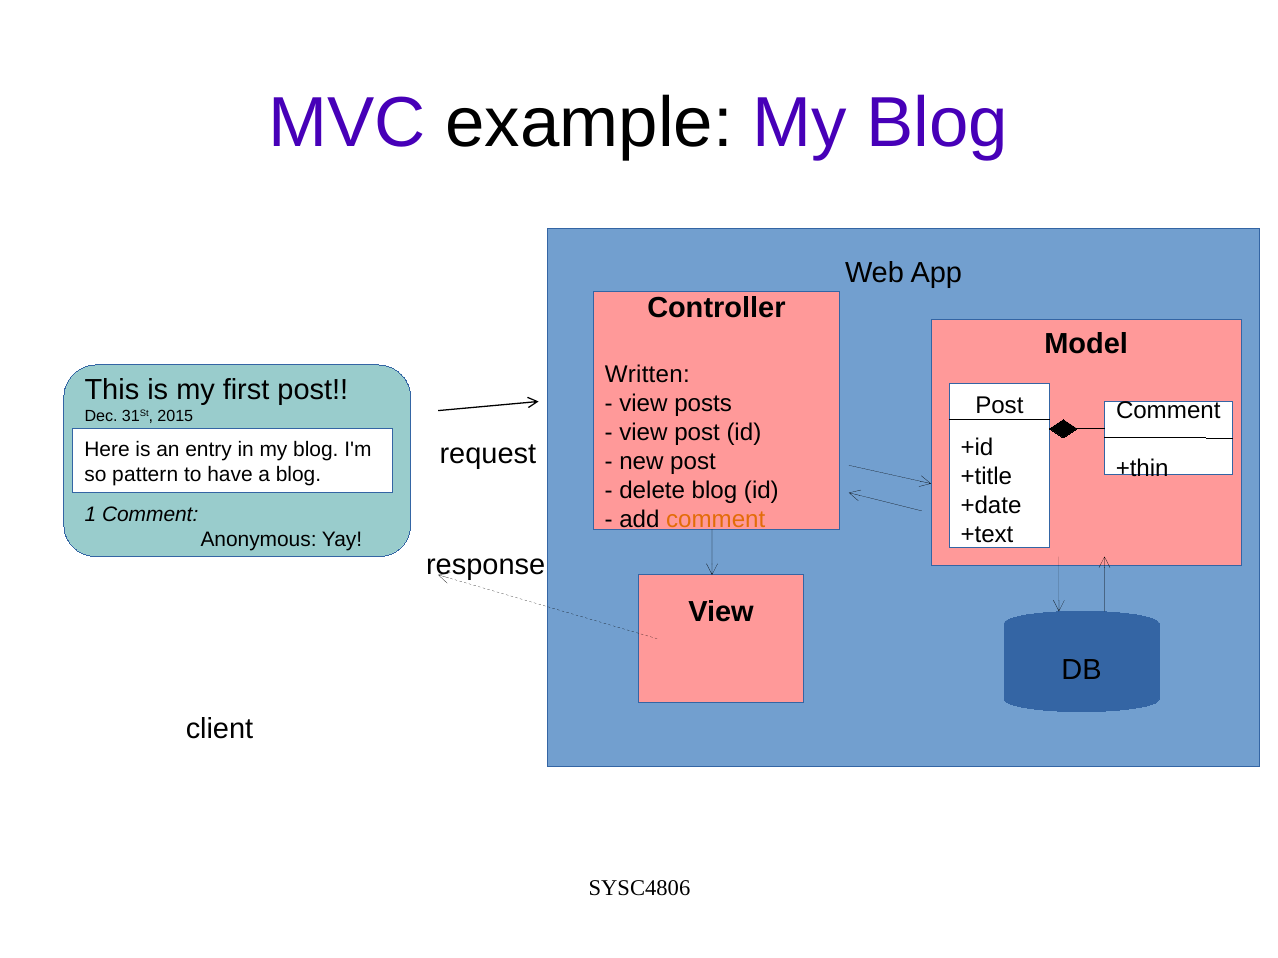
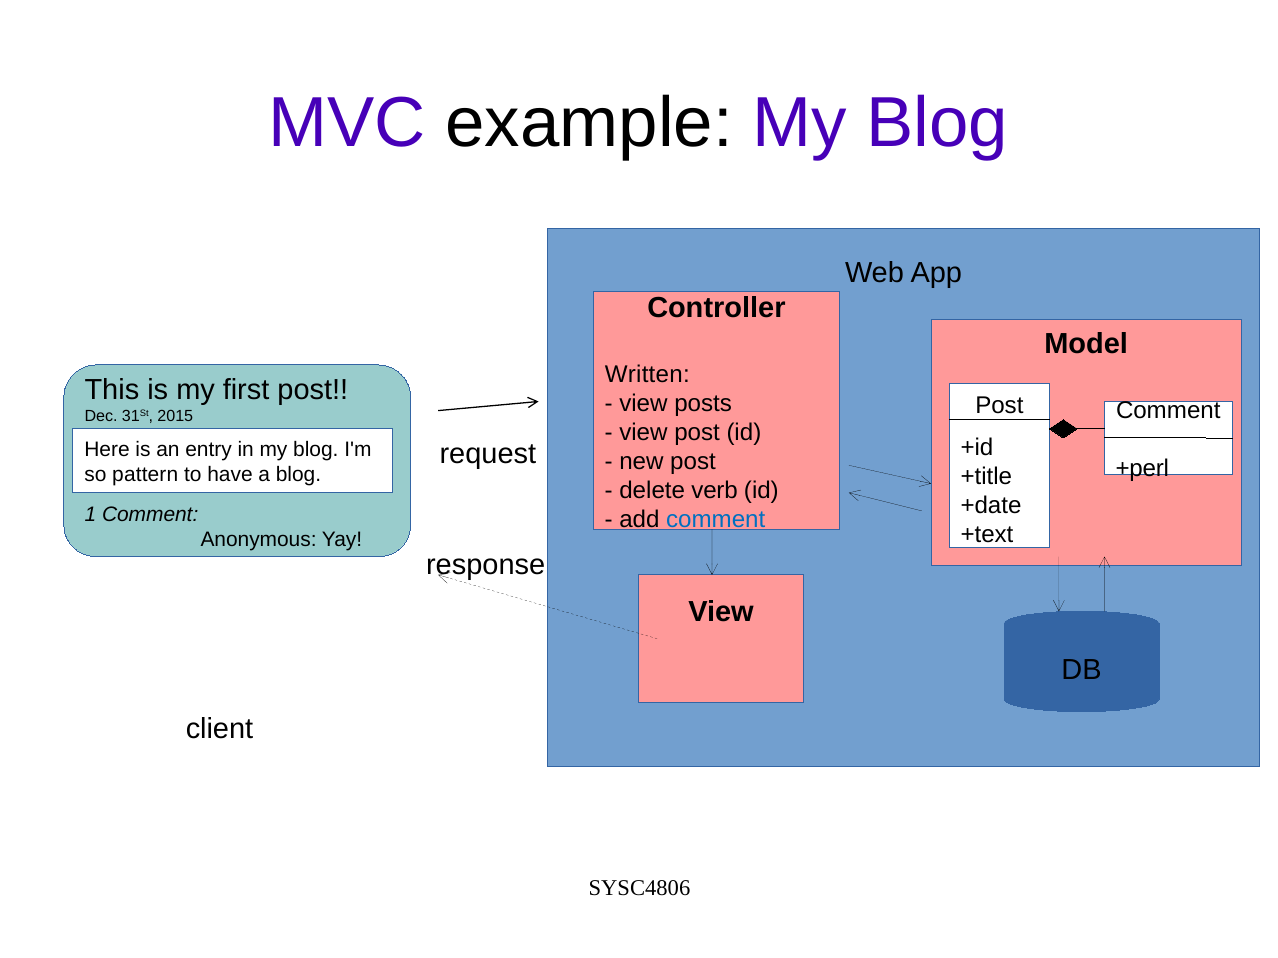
+thin: +thin -> +perl
delete blog: blog -> verb
comment at (716, 520) colour: orange -> blue
